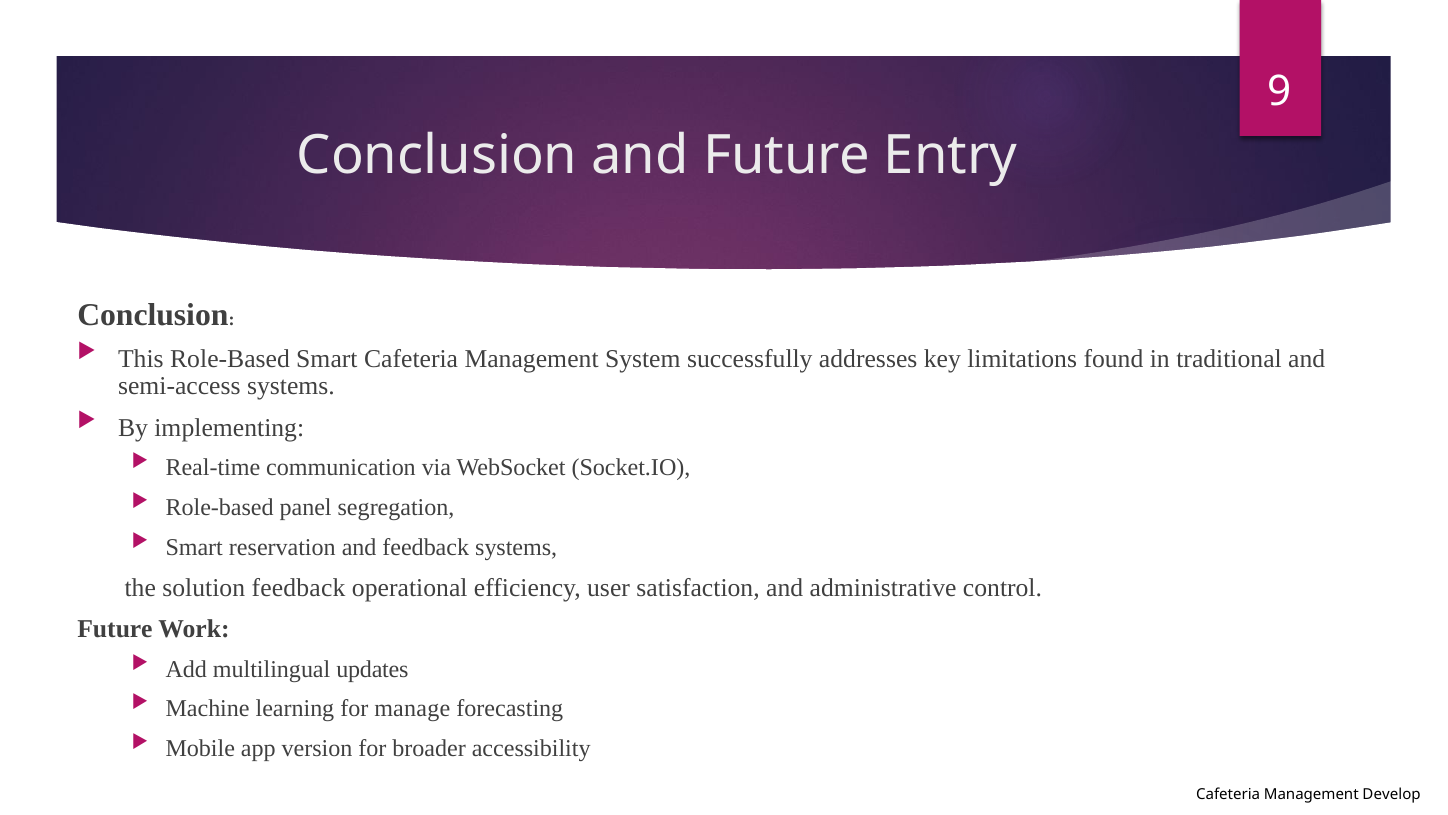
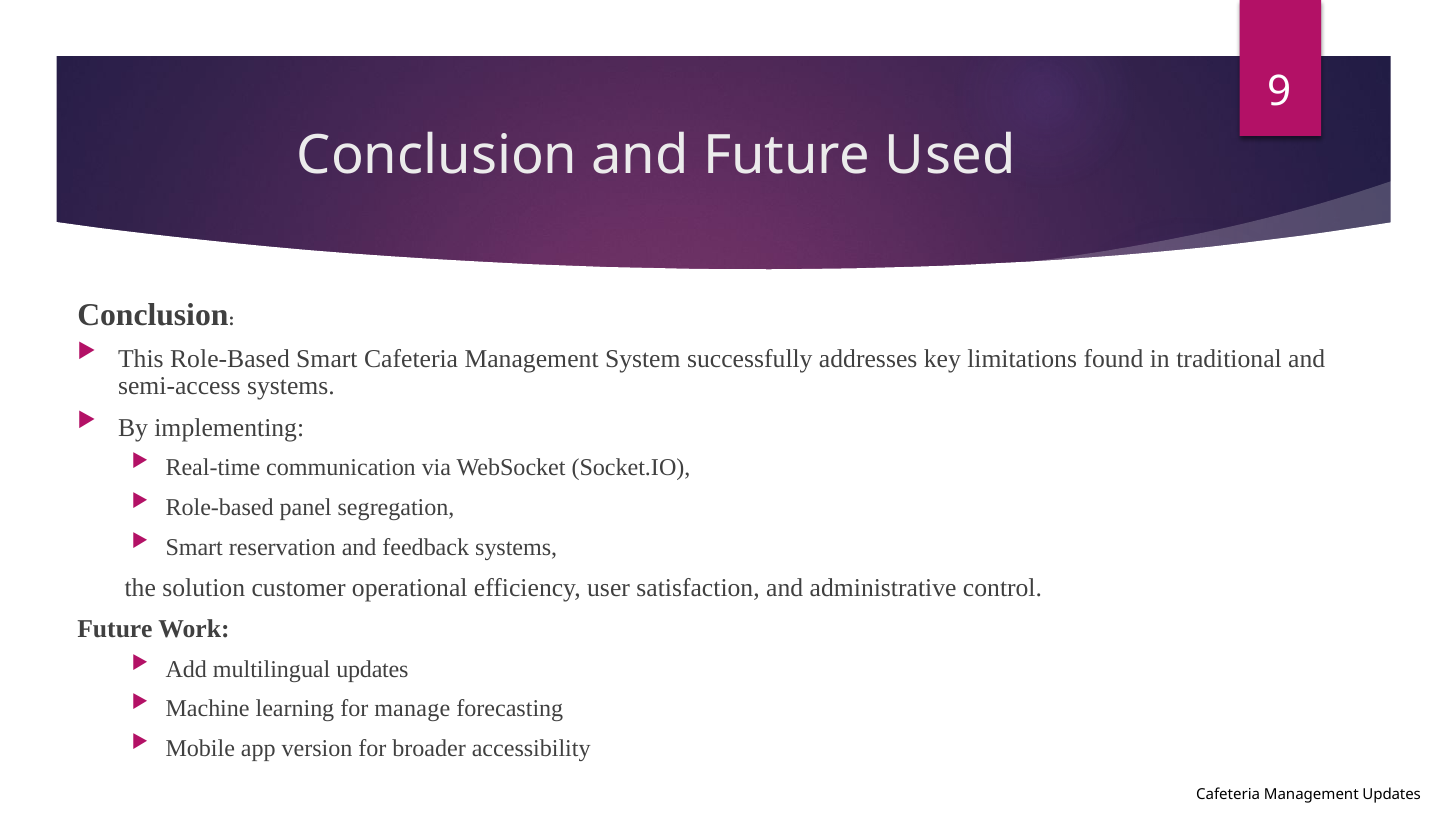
Entry: Entry -> Used
solution feedback: feedback -> customer
Management Develop: Develop -> Updates
